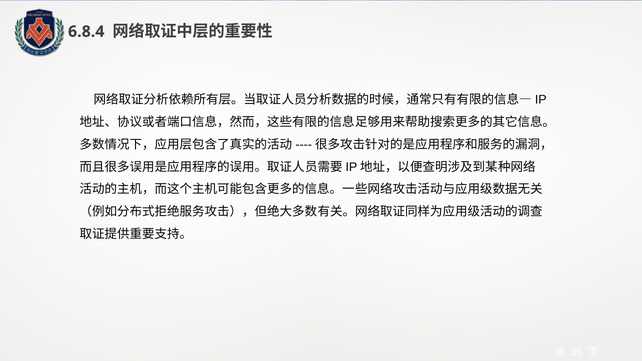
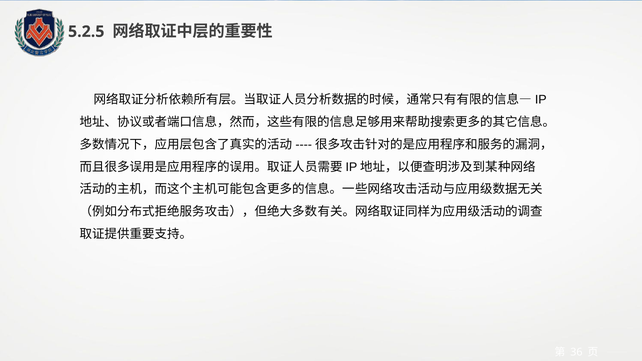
6.8.4: 6.8.4 -> 5.2.5
